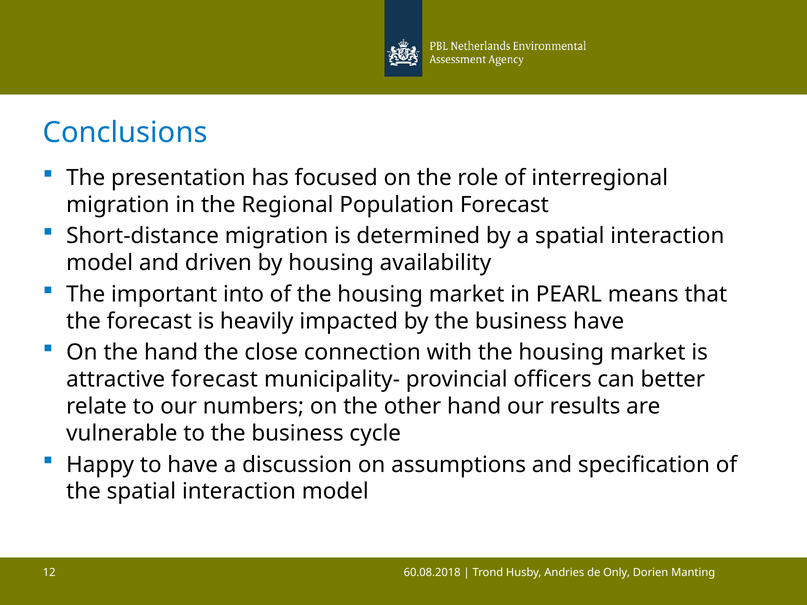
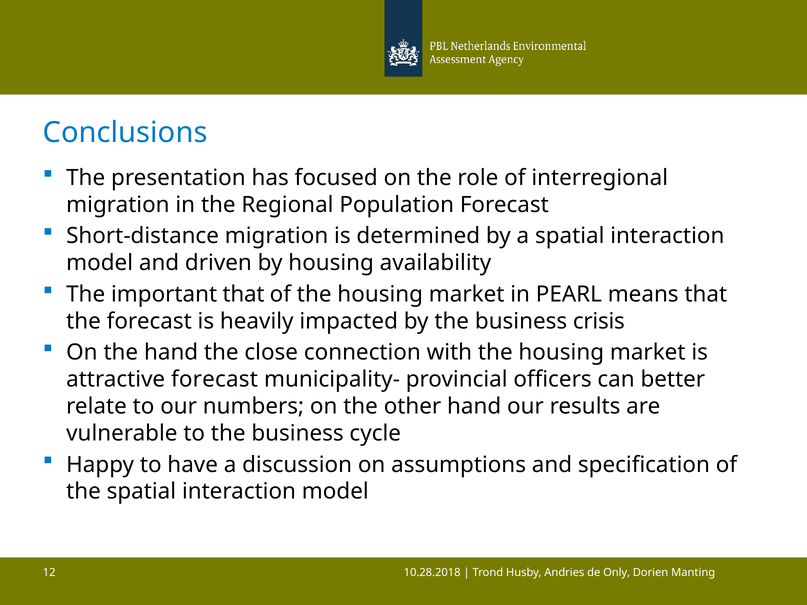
important into: into -> that
business have: have -> crisis
60.08.2018: 60.08.2018 -> 10.28.2018
